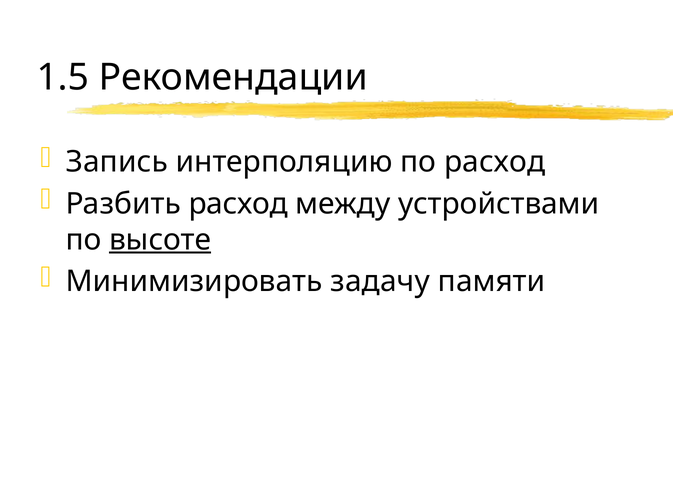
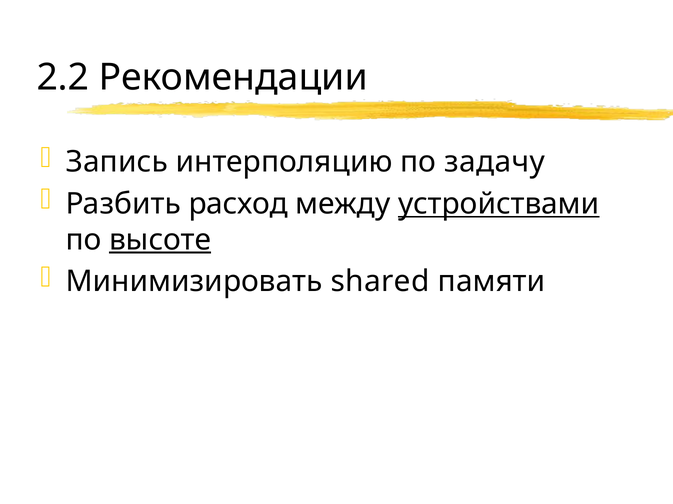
1.5: 1.5 -> 2.2
по расход: расход -> задачу
устройствами underline: none -> present
задачу: задачу -> shared
